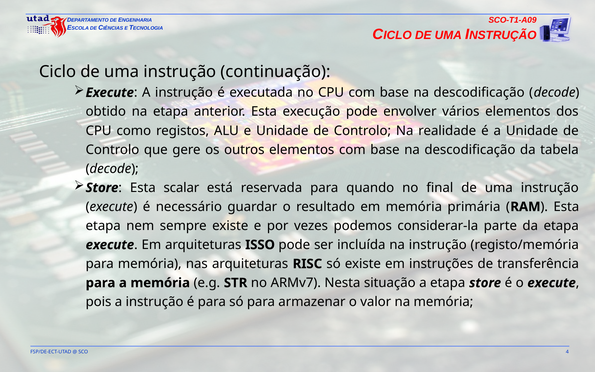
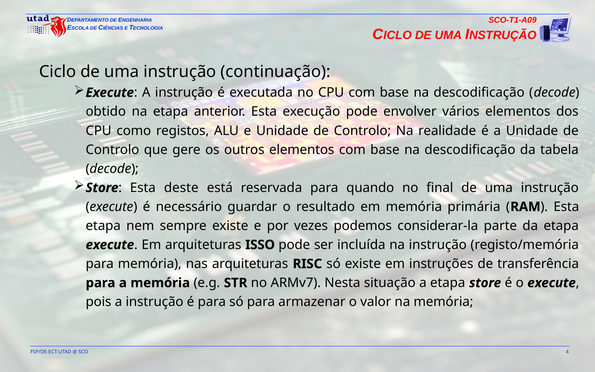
scalar: scalar -> deste
